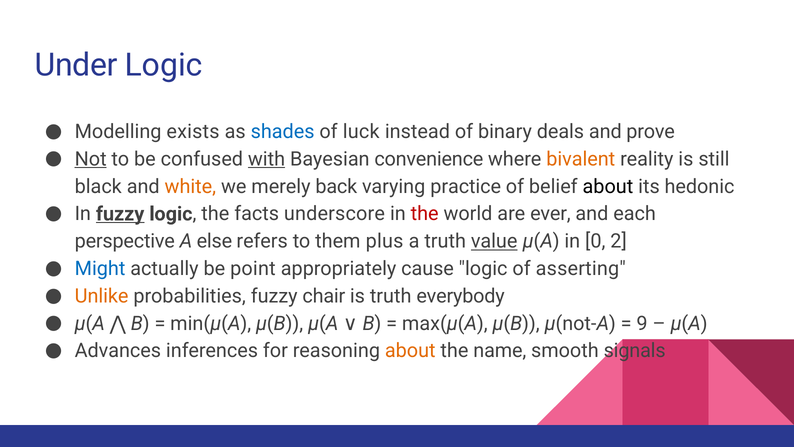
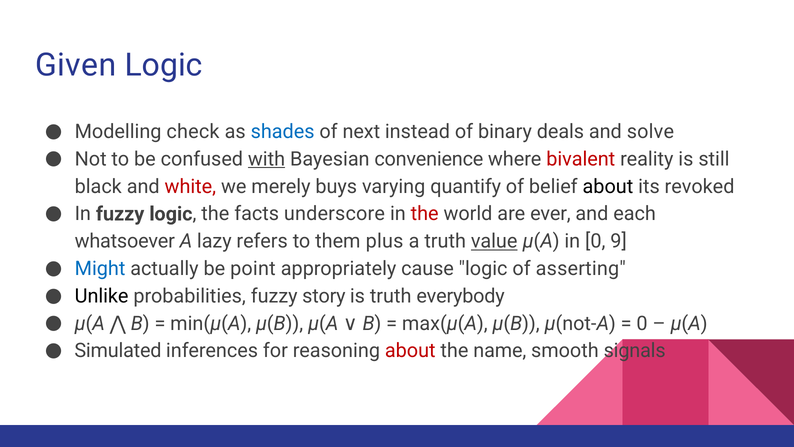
Under: Under -> Given
exists: exists -> check
luck: luck -> next
prove: prove -> solve
Not underline: present -> none
bivalent colour: orange -> red
white colour: orange -> red
back: back -> buys
practice: practice -> quantify
hedonic: hedonic -> revoked
fuzzy at (120, 214) underline: present -> none
perspective: perspective -> whatsoever
else: else -> lazy
2: 2 -> 9
Unlike colour: orange -> black
chair: chair -> story
9 at (642, 323): 9 -> 0
Advances: Advances -> Simulated
about at (410, 351) colour: orange -> red
